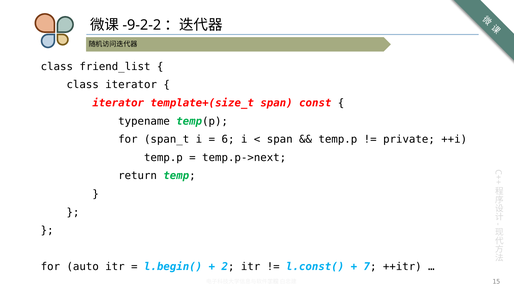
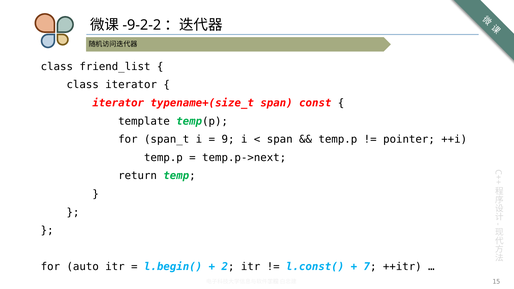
template+(size_t: template+(size_t -> typename+(size_t
typename: typename -> template
6: 6 -> 9
private: private -> pointer
